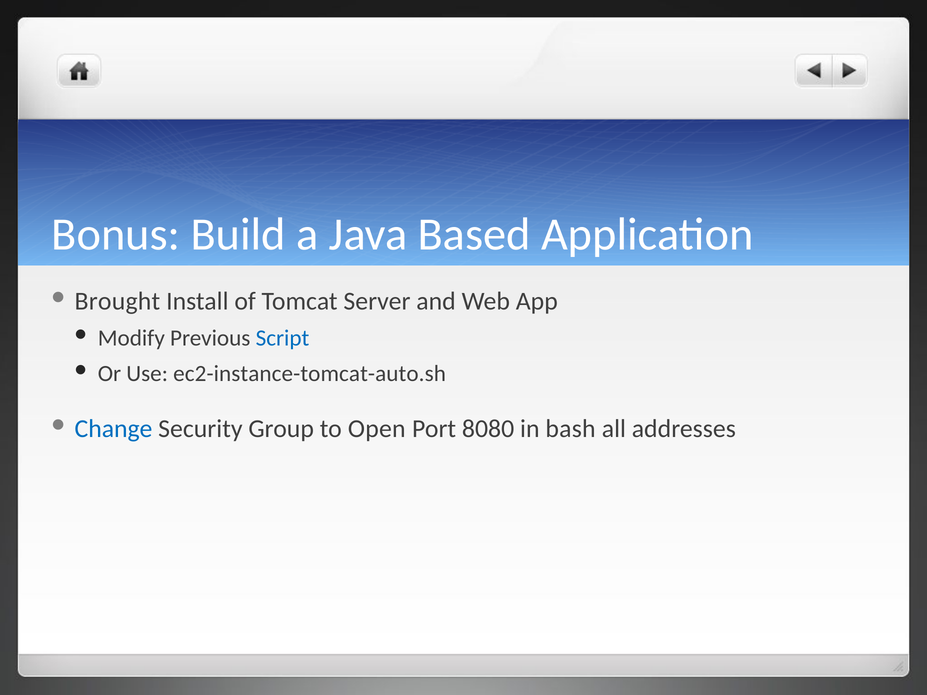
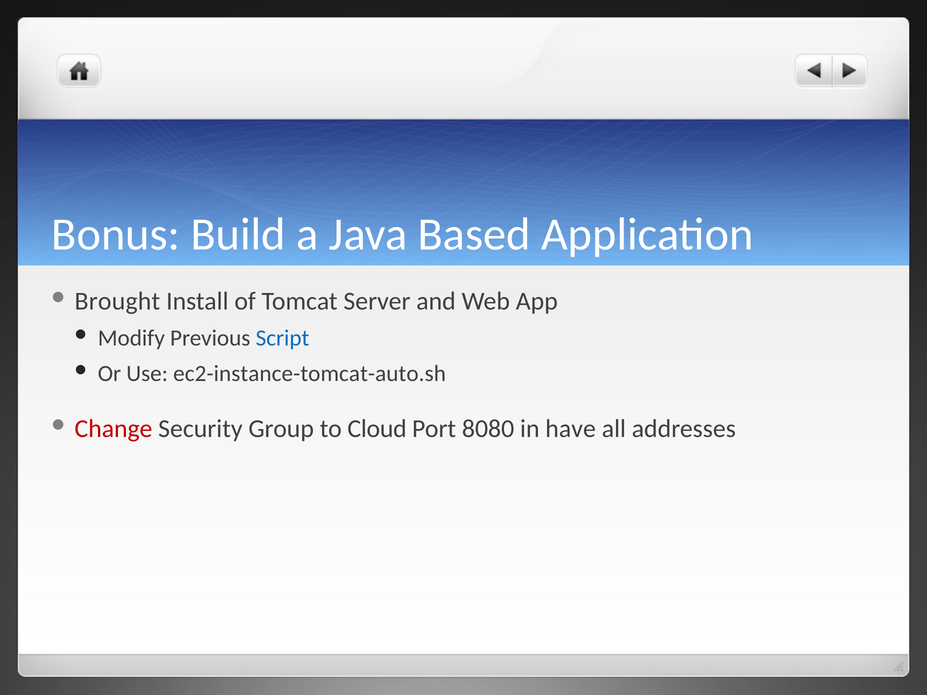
Change colour: blue -> red
Open: Open -> Cloud
bash: bash -> have
